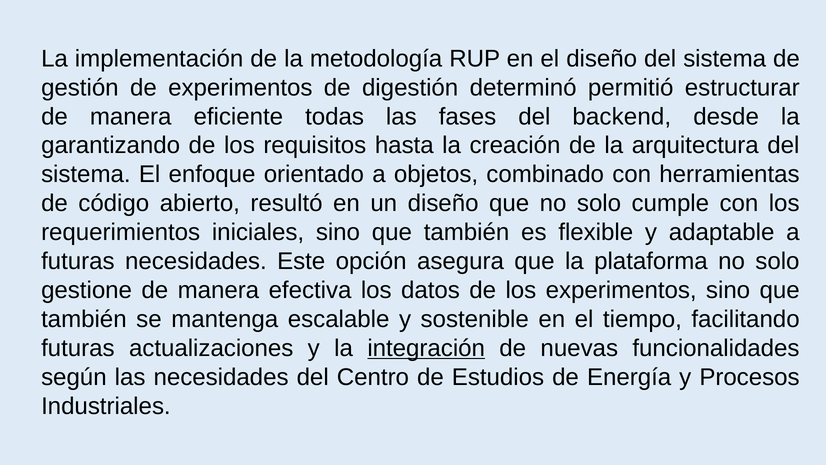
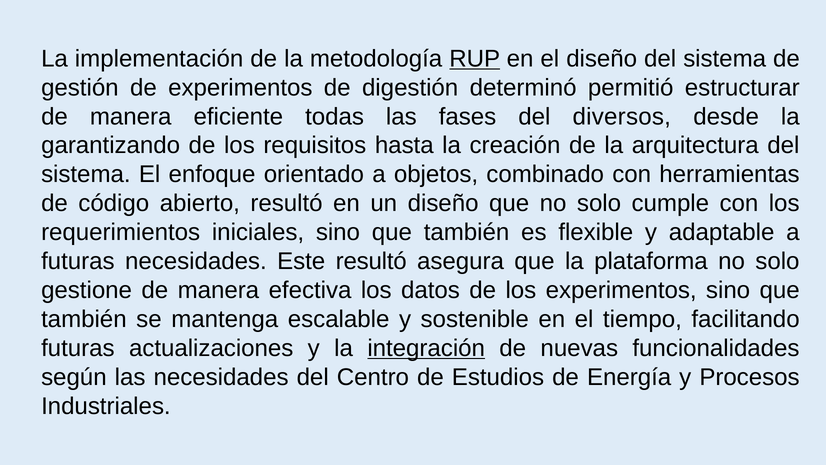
RUP underline: none -> present
backend: backend -> diversos
Este opción: opción -> resultó
